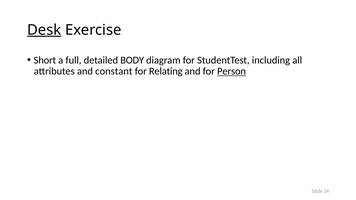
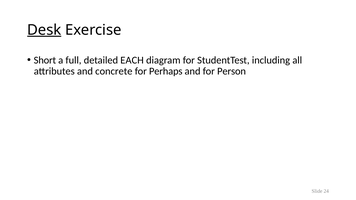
BODY: BODY -> EACH
constant: constant -> concrete
Relating: Relating -> Perhaps
Person underline: present -> none
